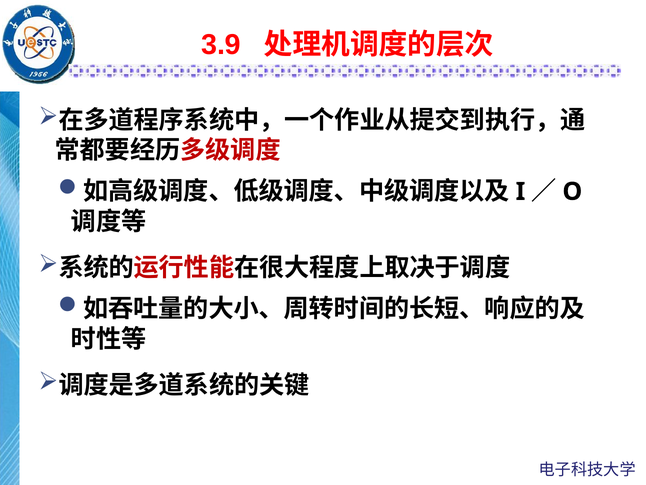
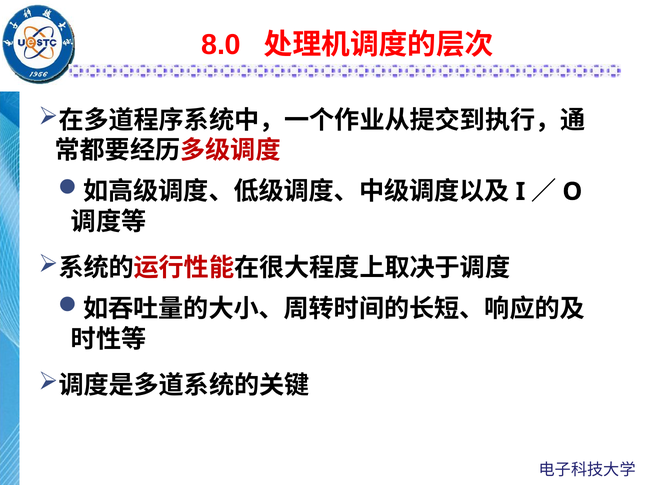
3.9: 3.9 -> 8.0
